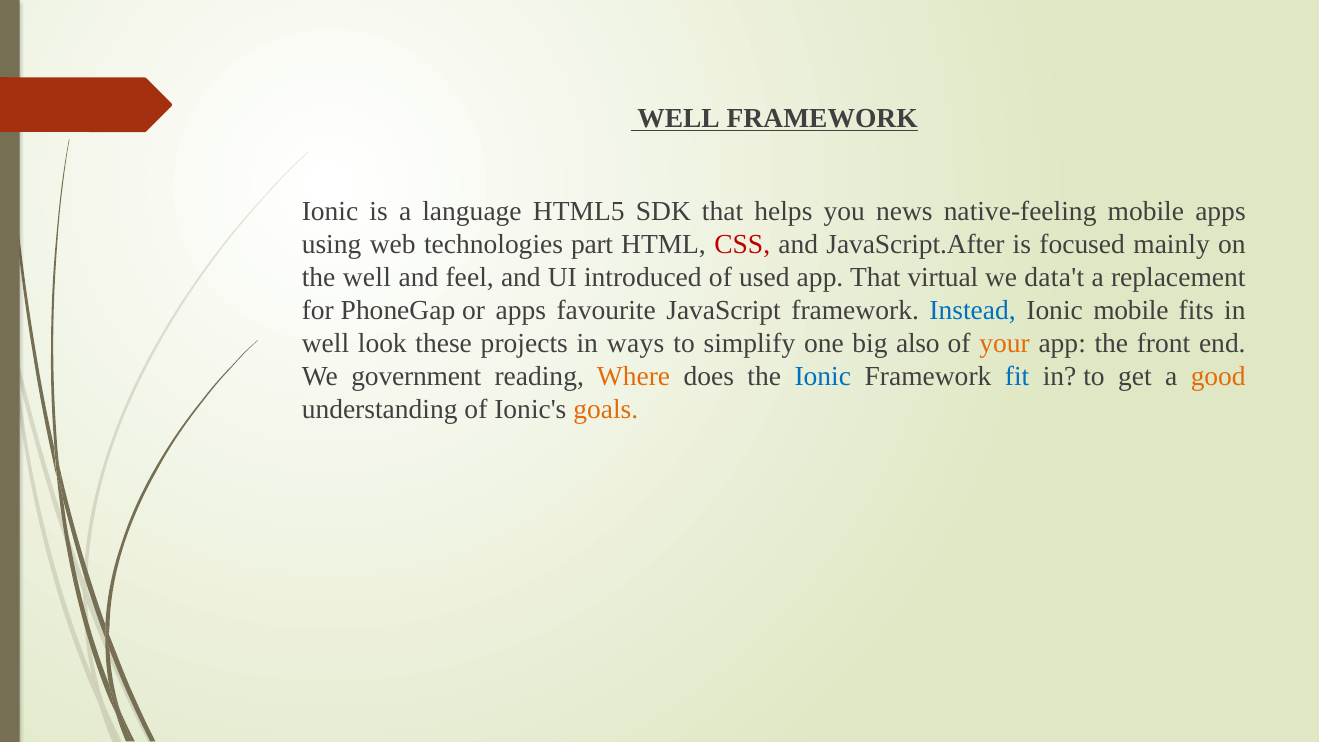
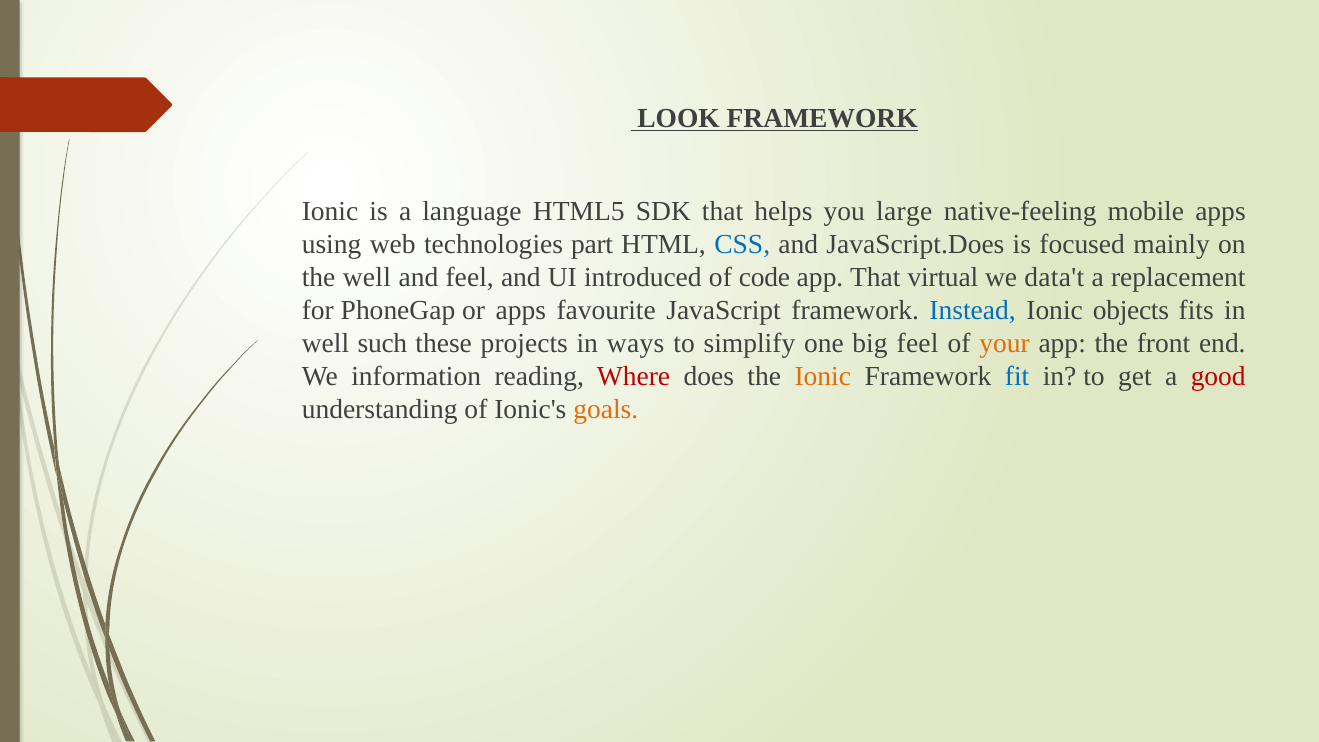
WELL at (679, 118): WELL -> LOOK
news: news -> large
CSS colour: red -> blue
JavaScript.After: JavaScript.After -> JavaScript.Does
used: used -> code
Ionic mobile: mobile -> objects
look: look -> such
big also: also -> feel
government: government -> information
Where colour: orange -> red
Ionic at (823, 377) colour: blue -> orange
good colour: orange -> red
